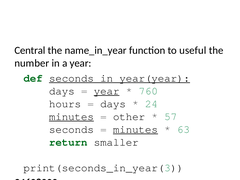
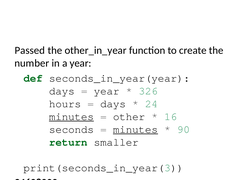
Central: Central -> Passed
name_in_year: name_in_year -> other_in_year
useful: useful -> create
seconds_in_year(year underline: present -> none
year at (107, 91) underline: present -> none
760: 760 -> 326
57: 57 -> 16
63: 63 -> 90
